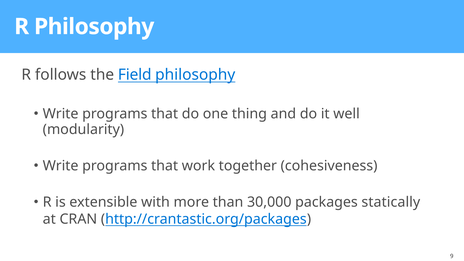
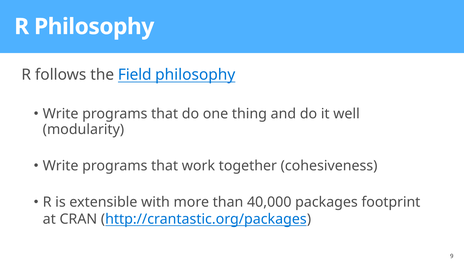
30,000: 30,000 -> 40,000
statically: statically -> footprint
